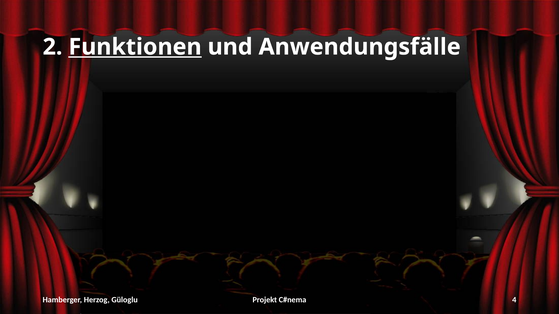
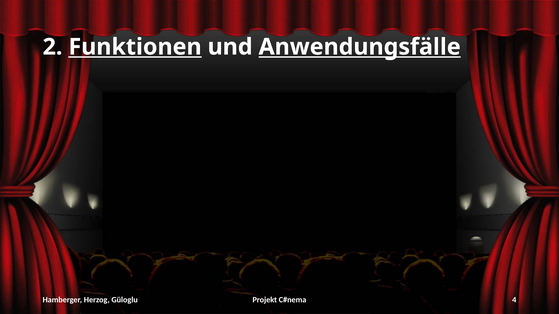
Anwendungsfälle underline: none -> present
